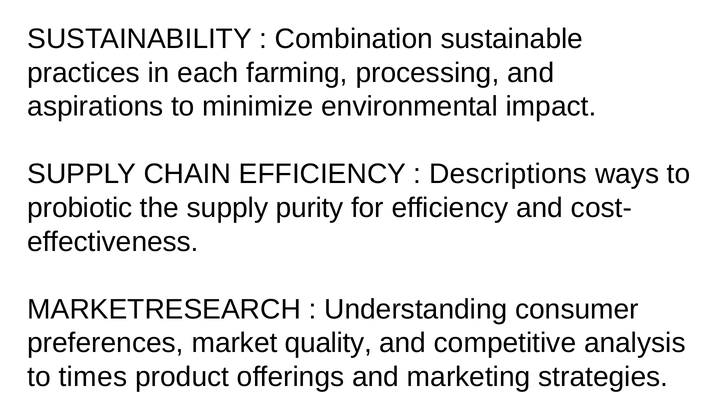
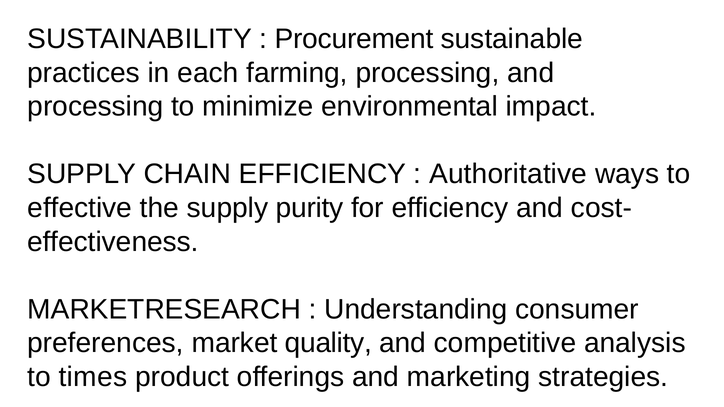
Combination: Combination -> Procurement
aspirations at (95, 107): aspirations -> processing
Descriptions: Descriptions -> Authoritative
probiotic: probiotic -> effective
